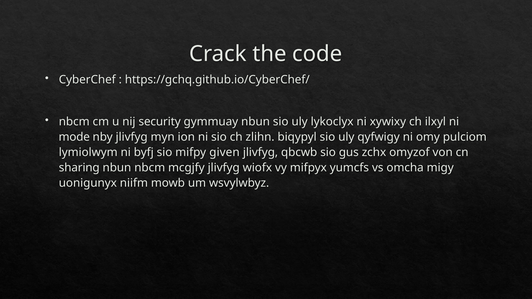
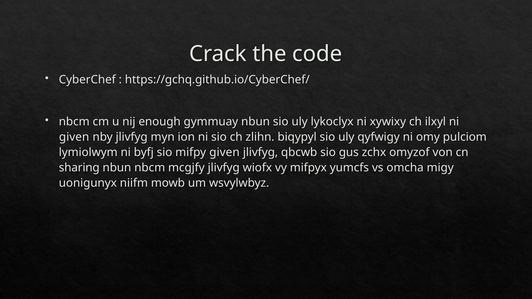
security: security -> enough
mode at (74, 137): mode -> given
